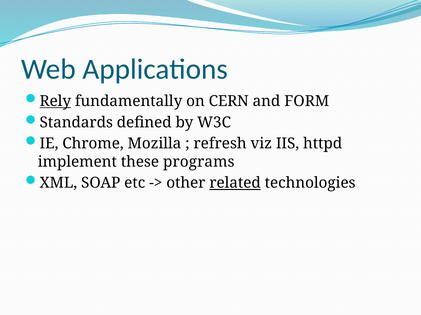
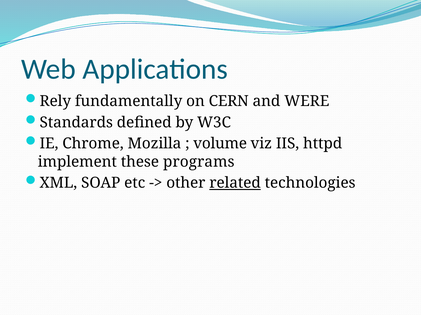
Rely underline: present -> none
FORM: FORM -> WERE
refresh: refresh -> volume
